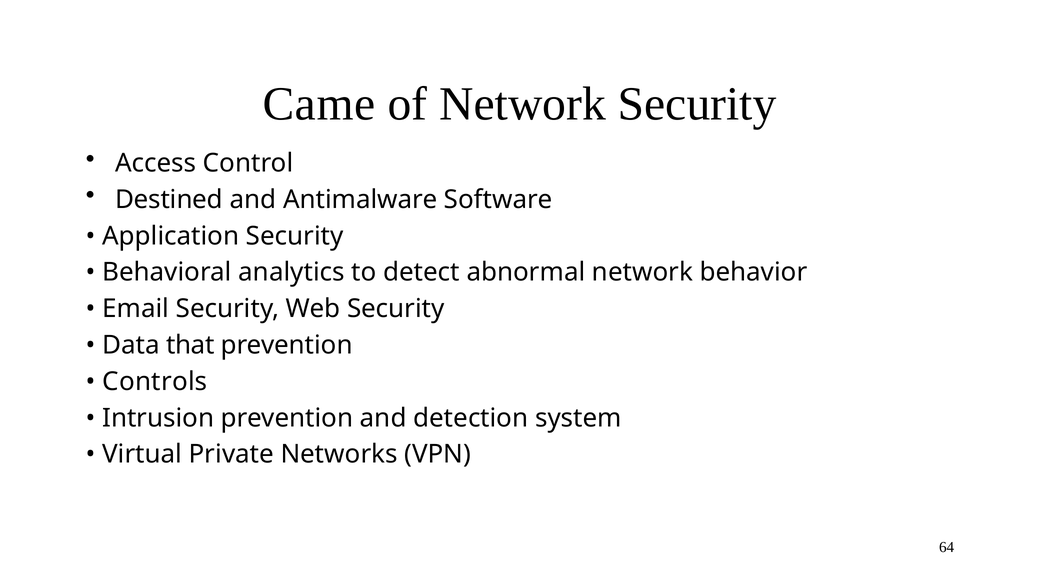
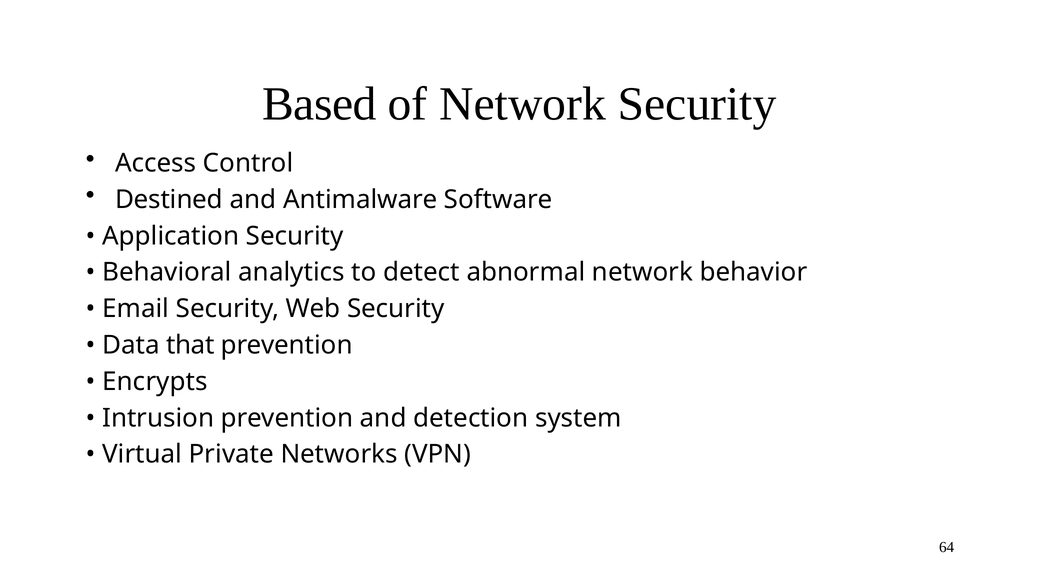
Came: Came -> Based
Controls: Controls -> Encrypts
